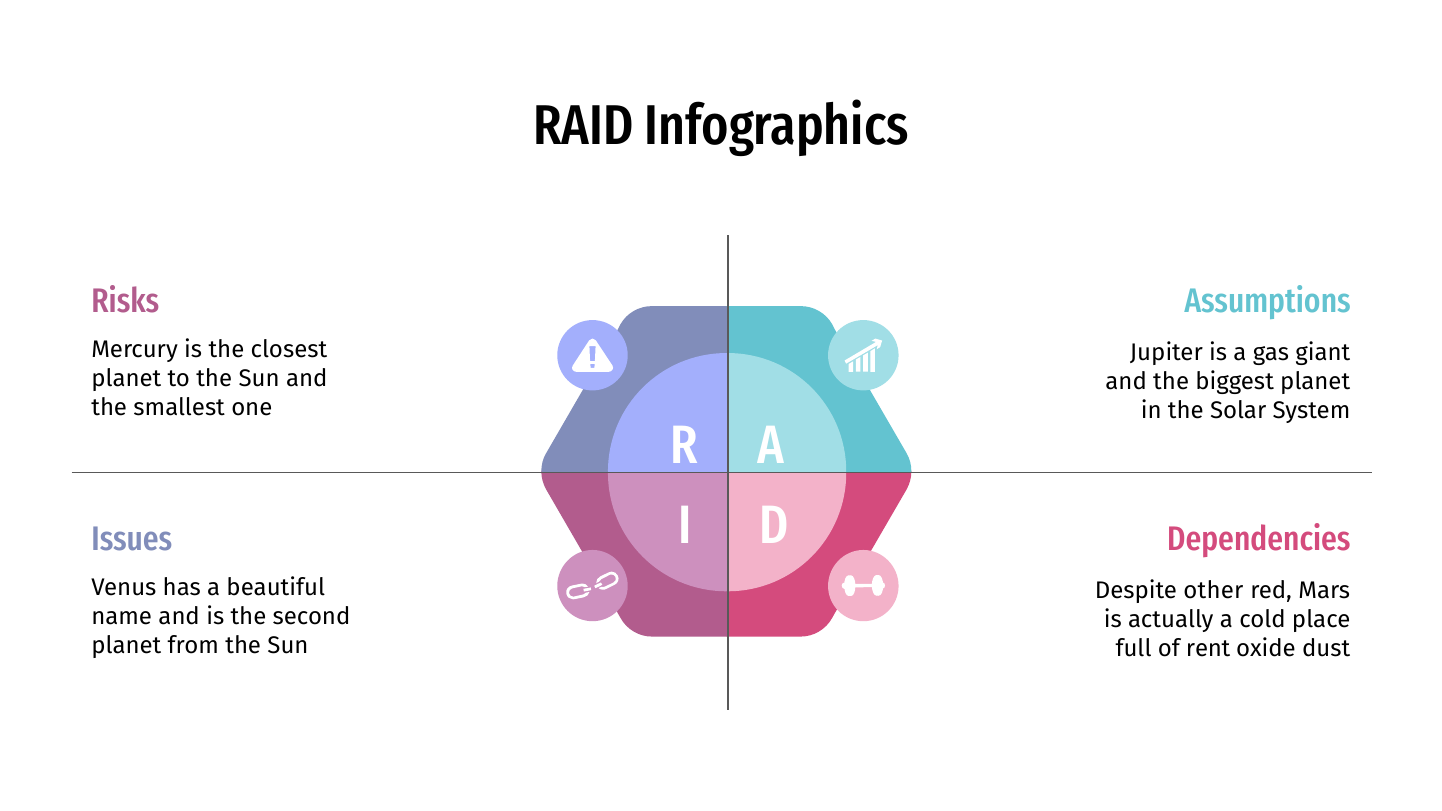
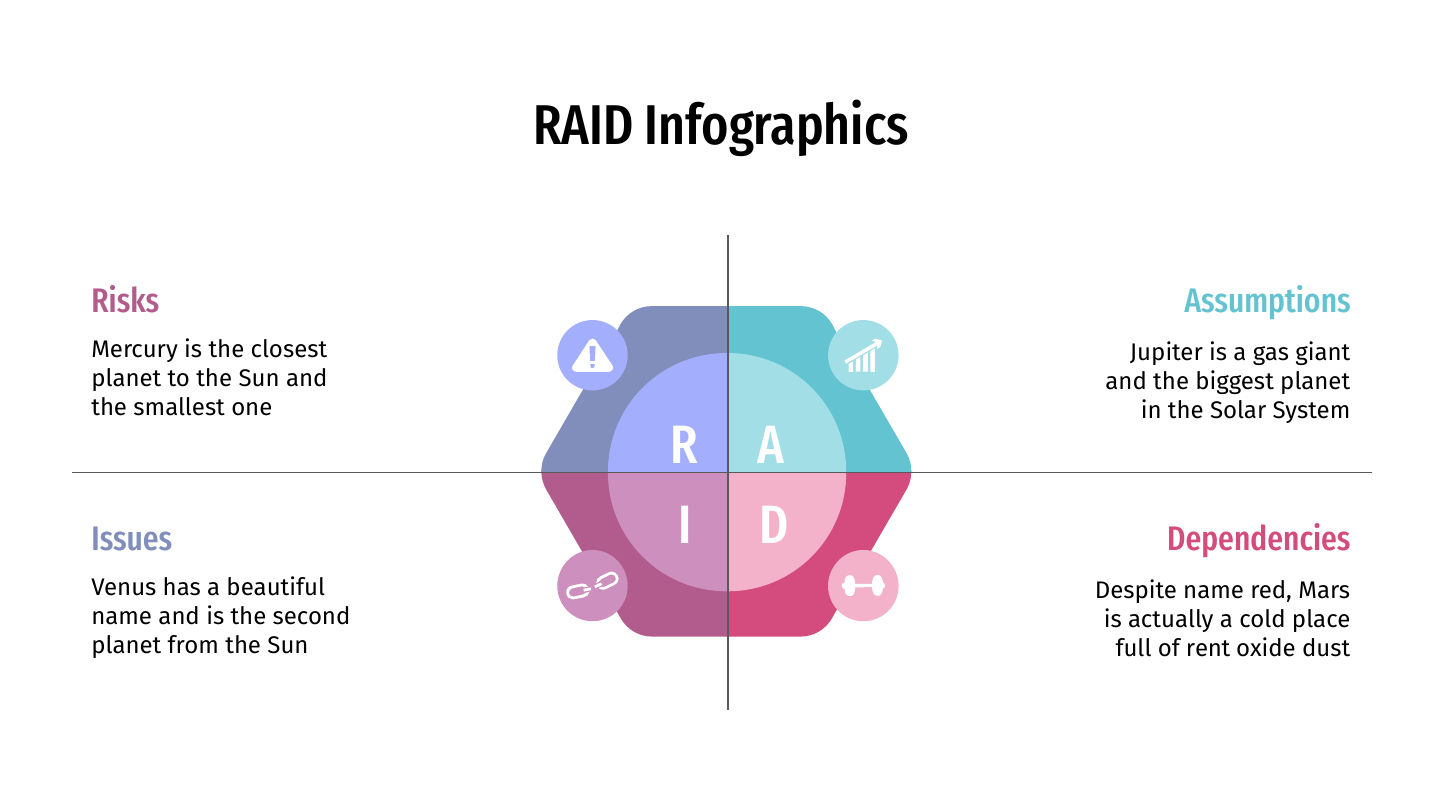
Despite other: other -> name
